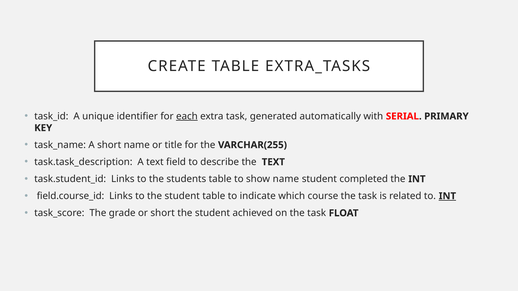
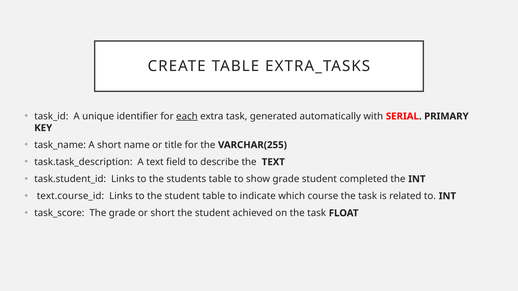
show name: name -> grade
field.course_id: field.course_id -> text.course_id
INT at (447, 196) underline: present -> none
